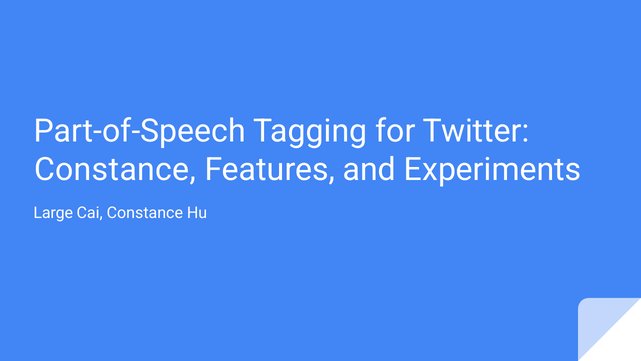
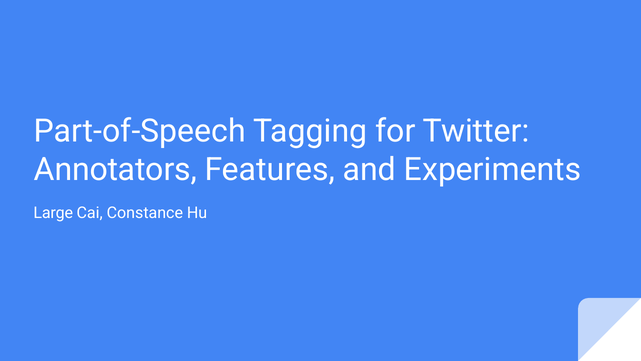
Constance at (115, 170): Constance -> Annotators
